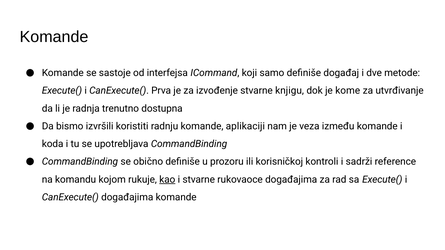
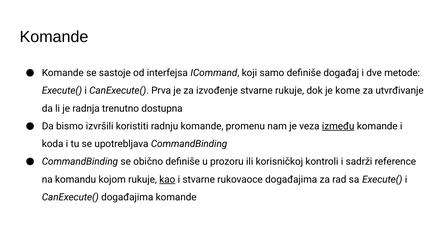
stvarne knjigu: knjigu -> rukuje
aplikaciji: aplikaciji -> promenu
između underline: none -> present
